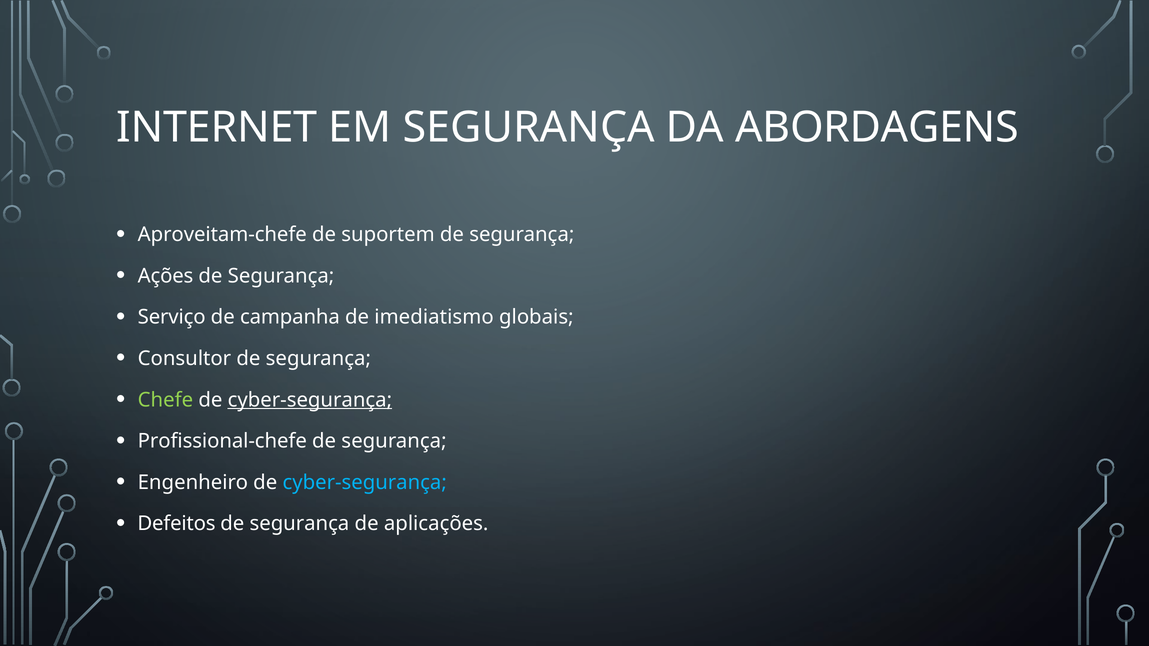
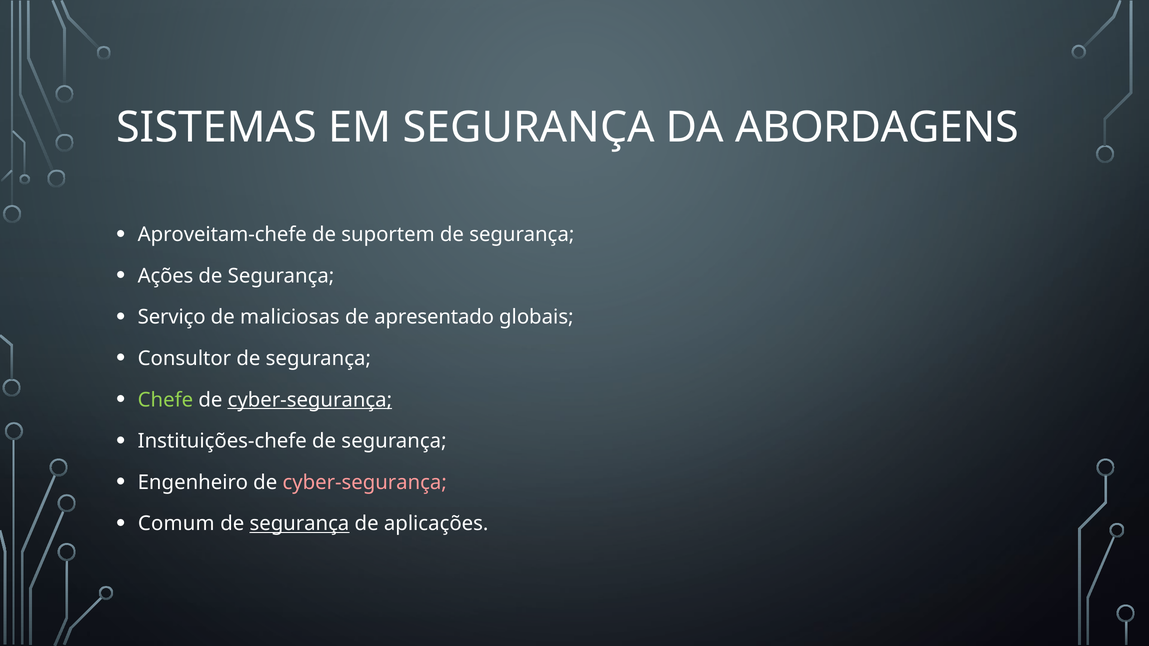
INTERNET: INTERNET -> SISTEMAS
campanha: campanha -> maliciosas
imediatismo: imediatismo -> apresentado
Profissional-chefe: Profissional-chefe -> Instituições-chefe
cyber-segurança at (365, 483) colour: light blue -> pink
Defeitos: Defeitos -> Comum
segurança at (299, 524) underline: none -> present
